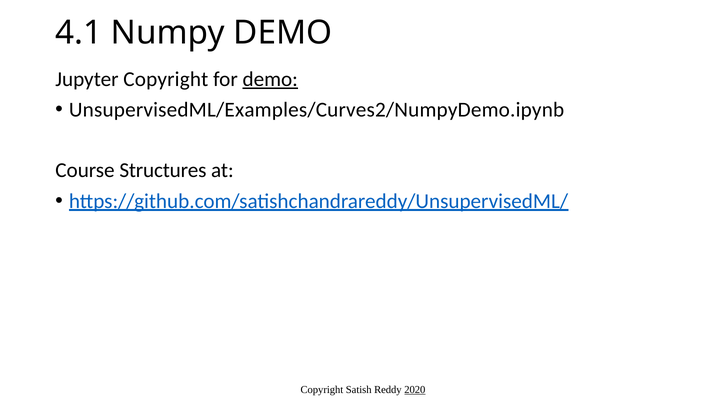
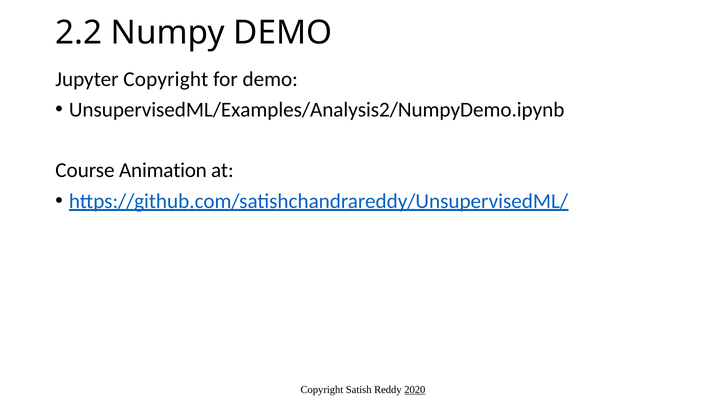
4.1: 4.1 -> 2.2
demo at (270, 79) underline: present -> none
UnsupervisedML/Examples/Curves2/NumpyDemo.ipynb: UnsupervisedML/Examples/Curves2/NumpyDemo.ipynb -> UnsupervisedML/Examples/Analysis2/NumpyDemo.ipynb
Structures: Structures -> Animation
